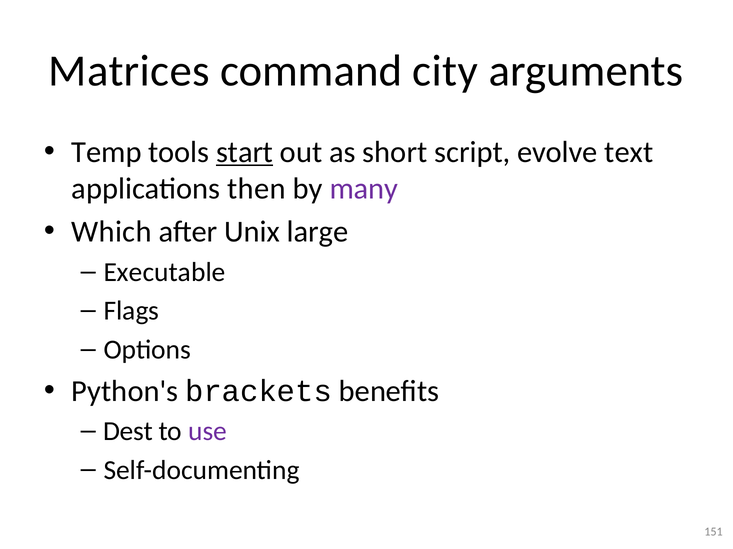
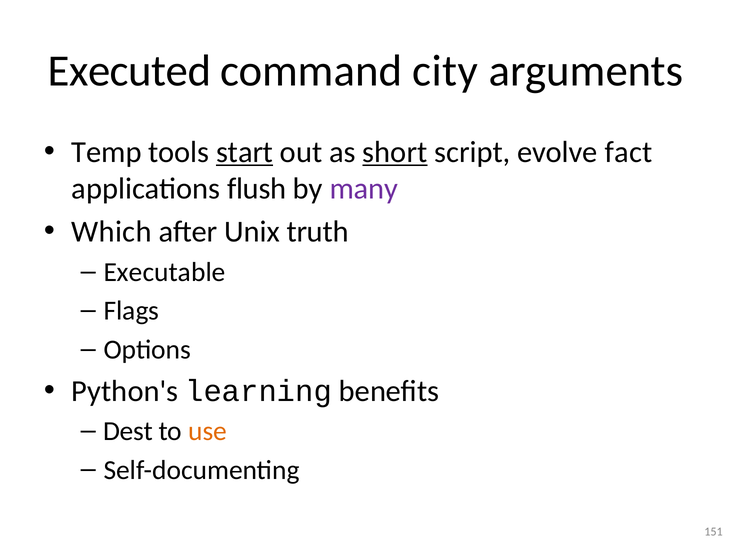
Matrices: Matrices -> Executed
short underline: none -> present
text: text -> fact
then: then -> flush
large: large -> truth
brackets: brackets -> learning
use colour: purple -> orange
